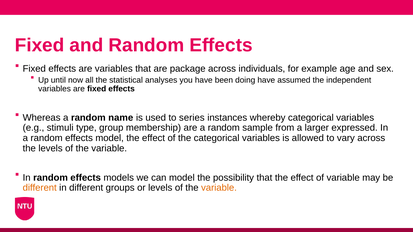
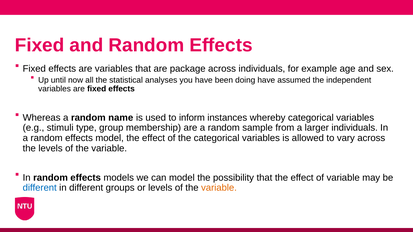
series: series -> inform
larger expressed: expressed -> individuals
different at (40, 188) colour: orange -> blue
